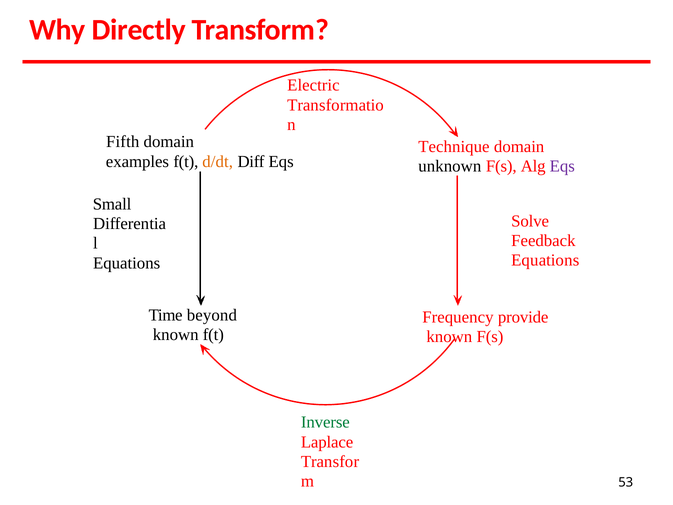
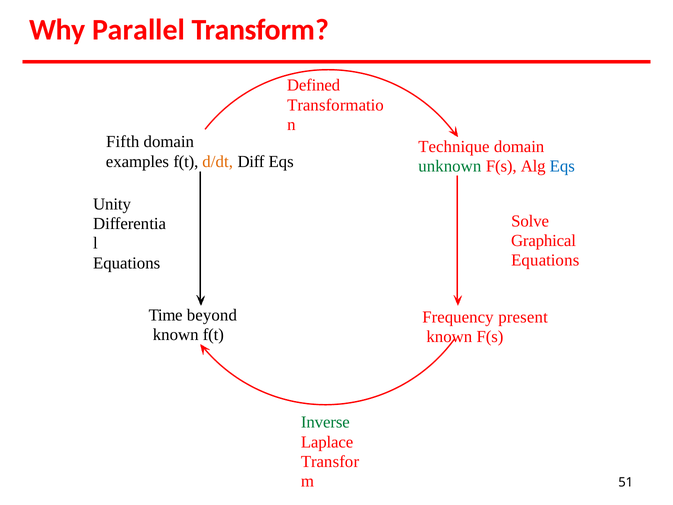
Directly: Directly -> Parallel
Electric: Electric -> Defined
unknown colour: black -> green
Eqs at (562, 166) colour: purple -> blue
Small: Small -> Unity
Feedback: Feedback -> Graphical
provide: provide -> present
53: 53 -> 51
